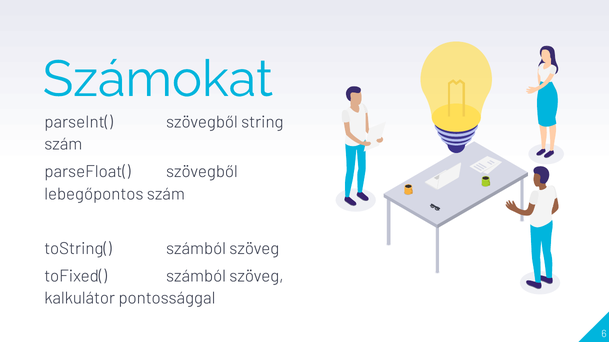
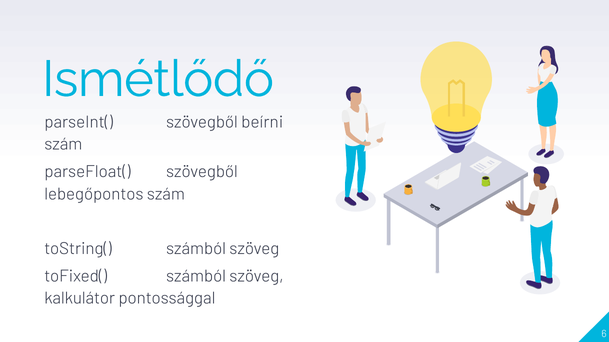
Számokat: Számokat -> Ismétlődő
string: string -> beírni
